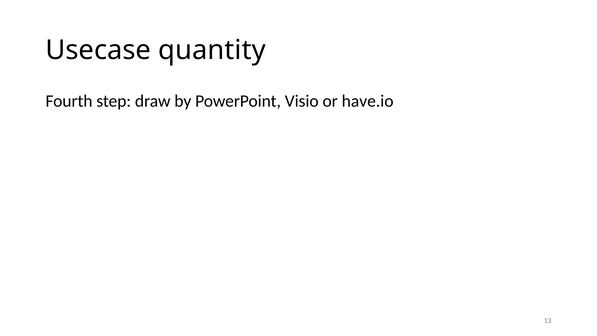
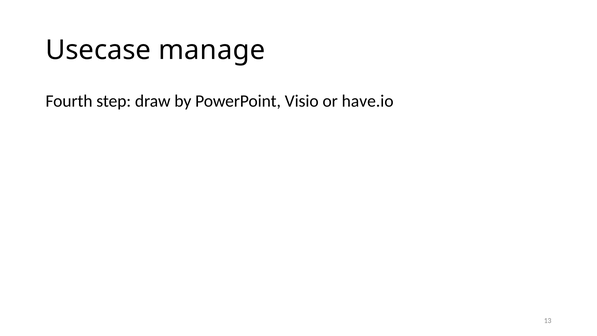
quantity: quantity -> manage
